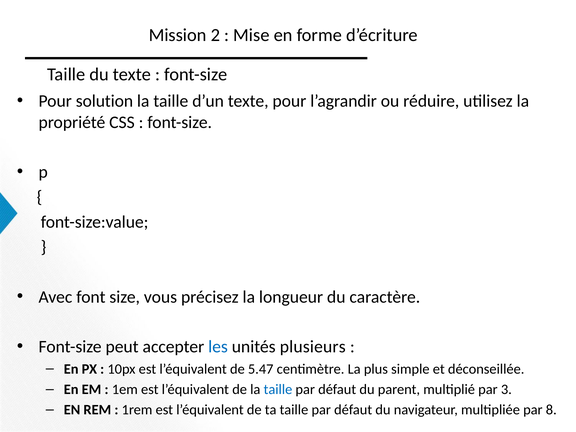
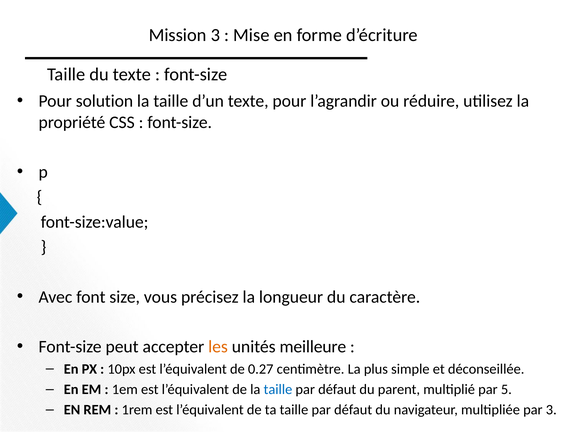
Mission 2: 2 -> 3
les colour: blue -> orange
plusieurs: plusieurs -> meilleure
5.47: 5.47 -> 0.27
3: 3 -> 5
par 8: 8 -> 3
